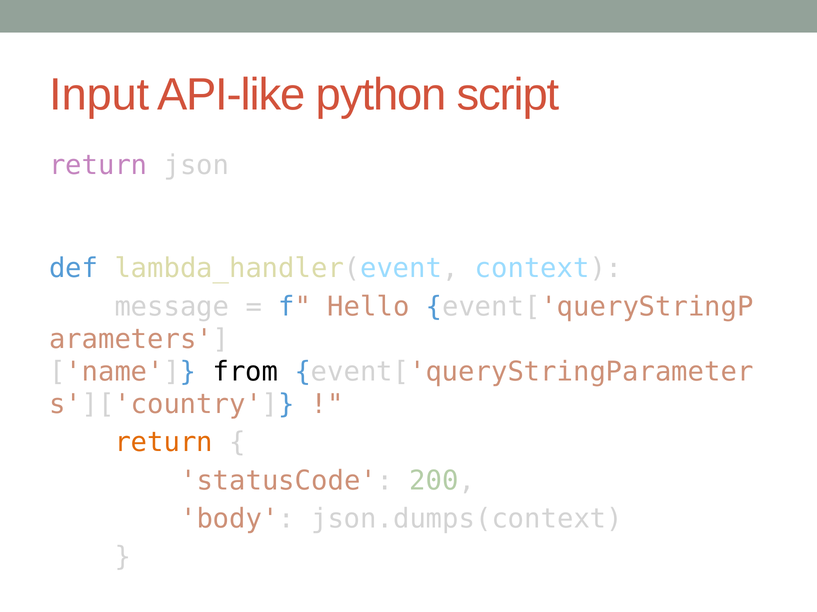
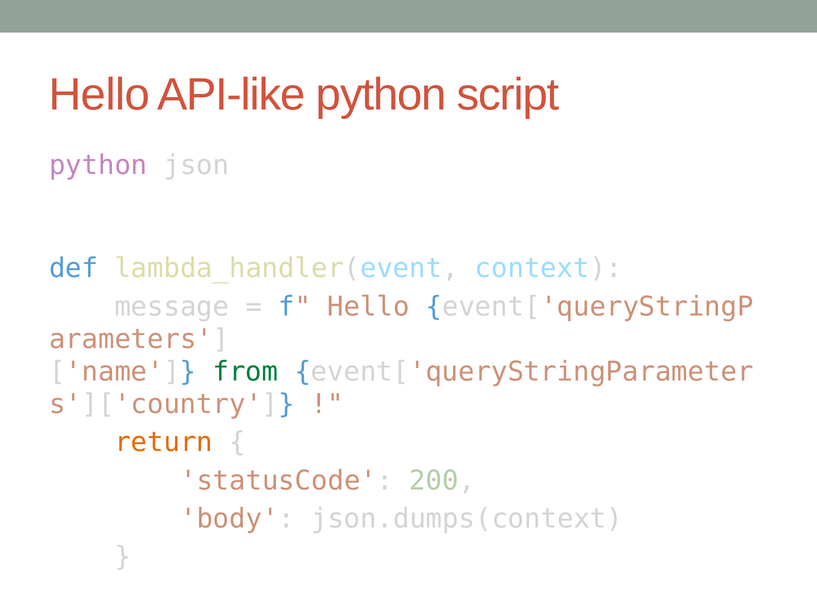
Input at (99, 95): Input -> Hello
return at (98, 165): return -> python
from colour: black -> green
